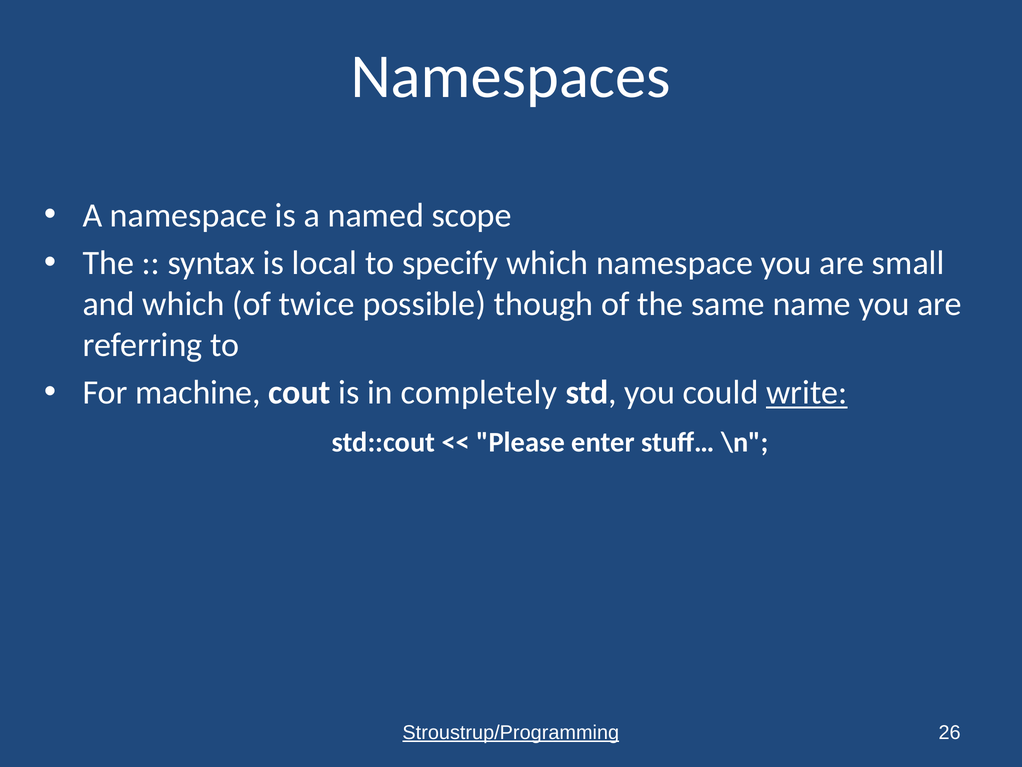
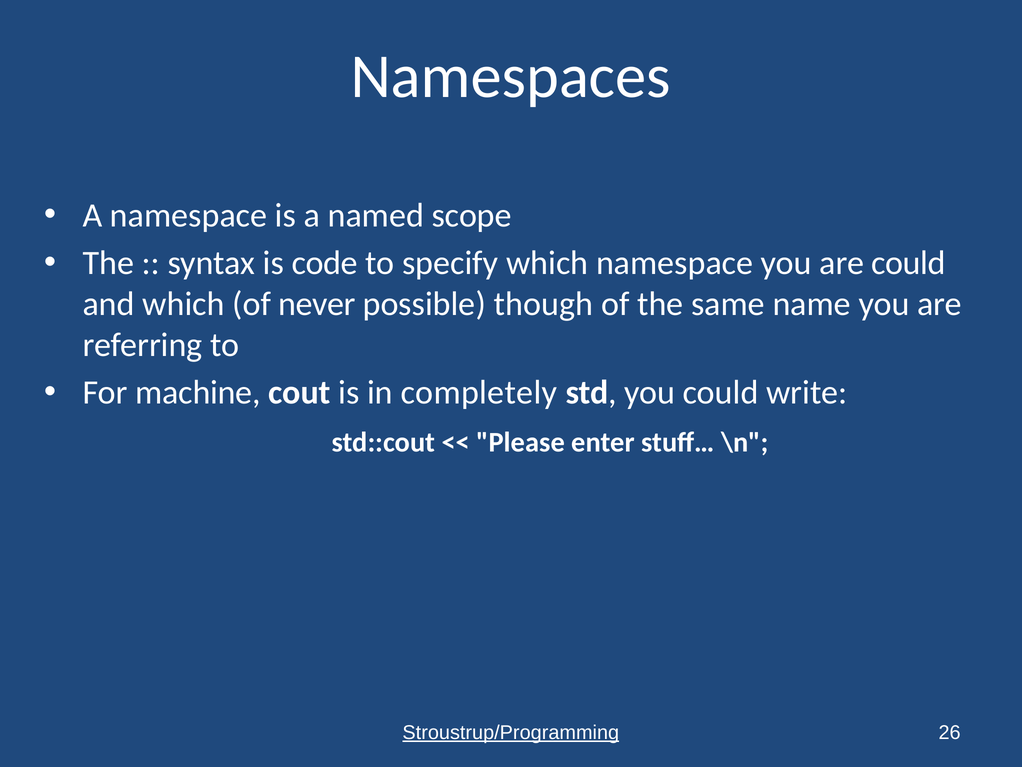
local: local -> code
are small: small -> could
twice: twice -> never
write underline: present -> none
